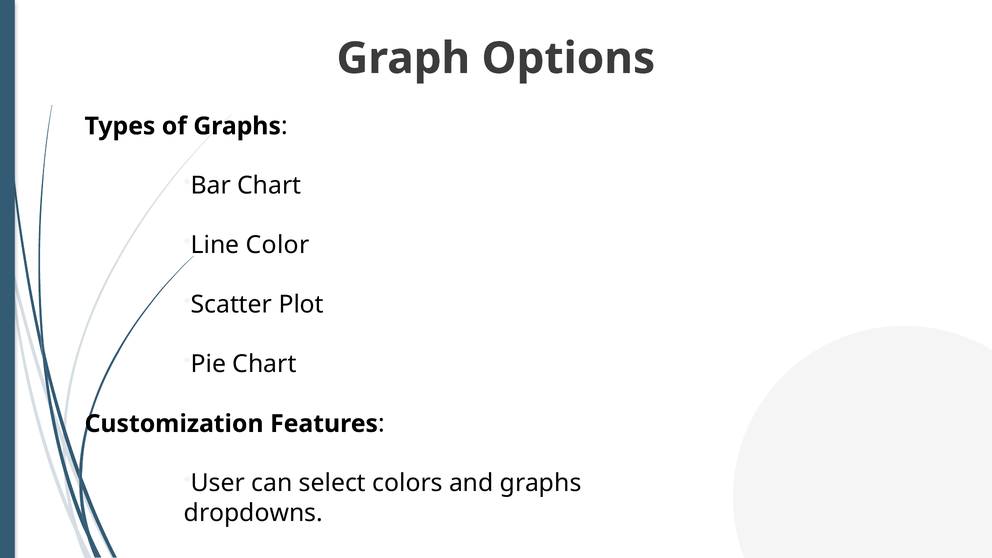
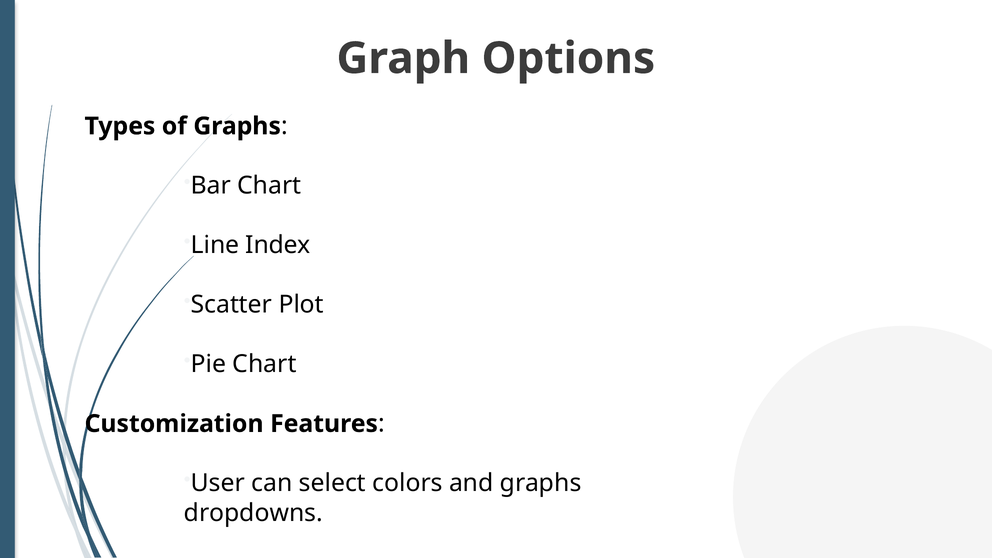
Color: Color -> Index
